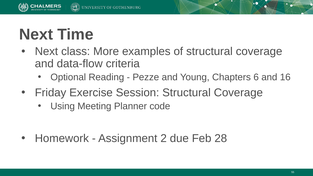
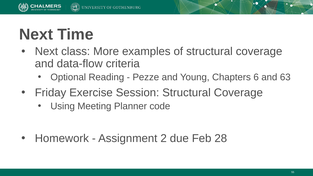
16: 16 -> 63
